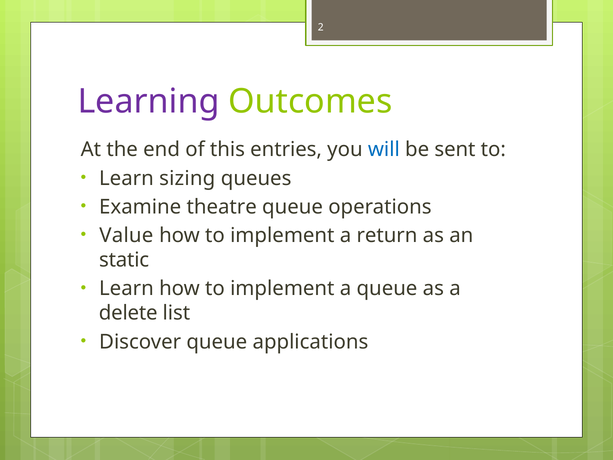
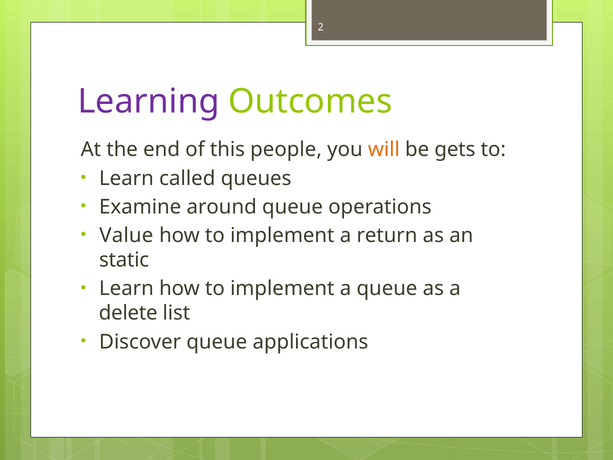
entries: entries -> people
will colour: blue -> orange
sent: sent -> gets
sizing: sizing -> called
theatre: theatre -> around
